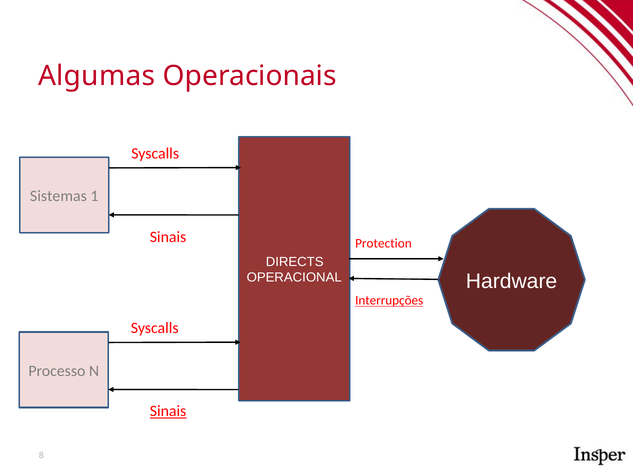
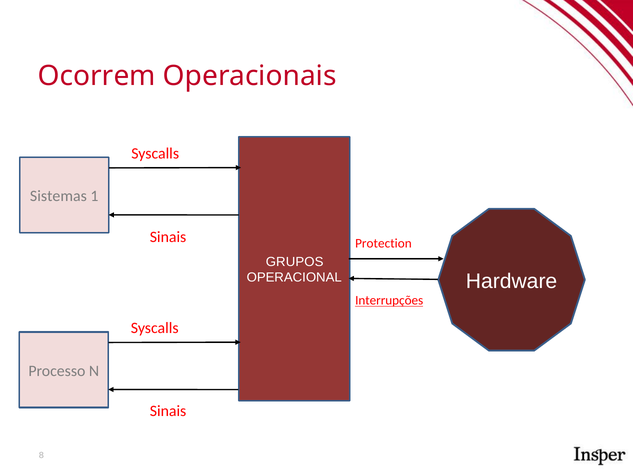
Algumas: Algumas -> Ocorrem
DIRECTS: DIRECTS -> GRUPOS
Sinais at (168, 412) underline: present -> none
